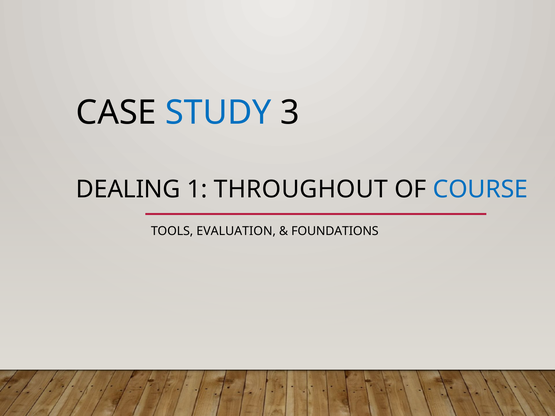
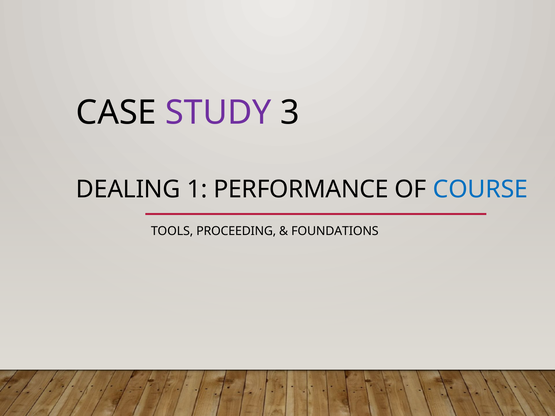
STUDY colour: blue -> purple
THROUGHOUT: THROUGHOUT -> PERFORMANCE
EVALUATION: EVALUATION -> PROCEEDING
